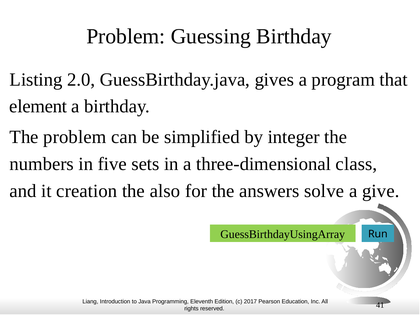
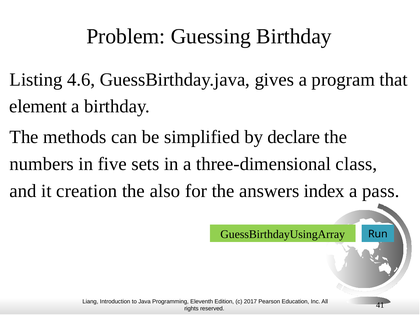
2.0: 2.0 -> 4.6
The problem: problem -> methods
integer: integer -> declare
solve: solve -> index
give: give -> pass
